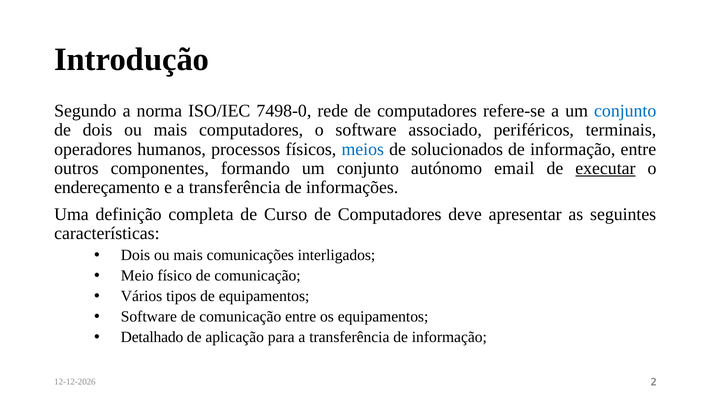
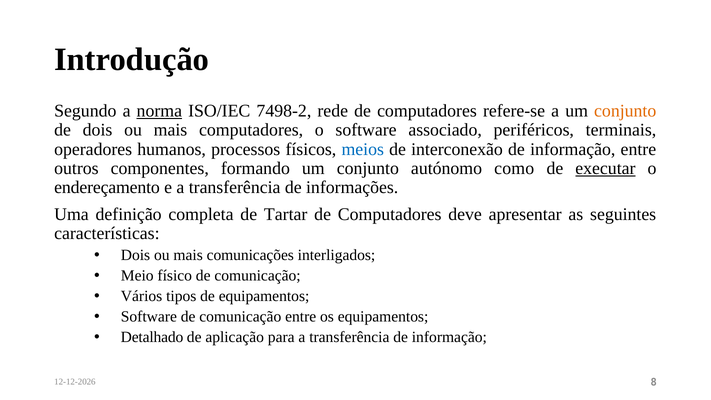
norma underline: none -> present
7498-0: 7498-0 -> 7498-2
conjunto at (625, 111) colour: blue -> orange
solucionados: solucionados -> interconexão
email: email -> como
Curso: Curso -> Tartar
2: 2 -> 8
